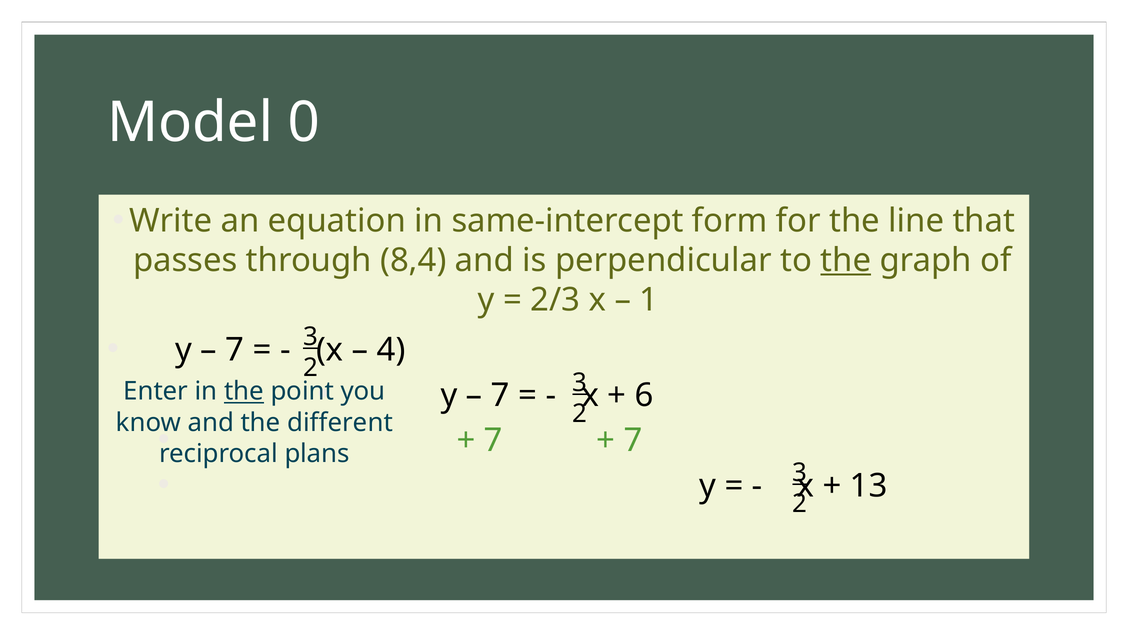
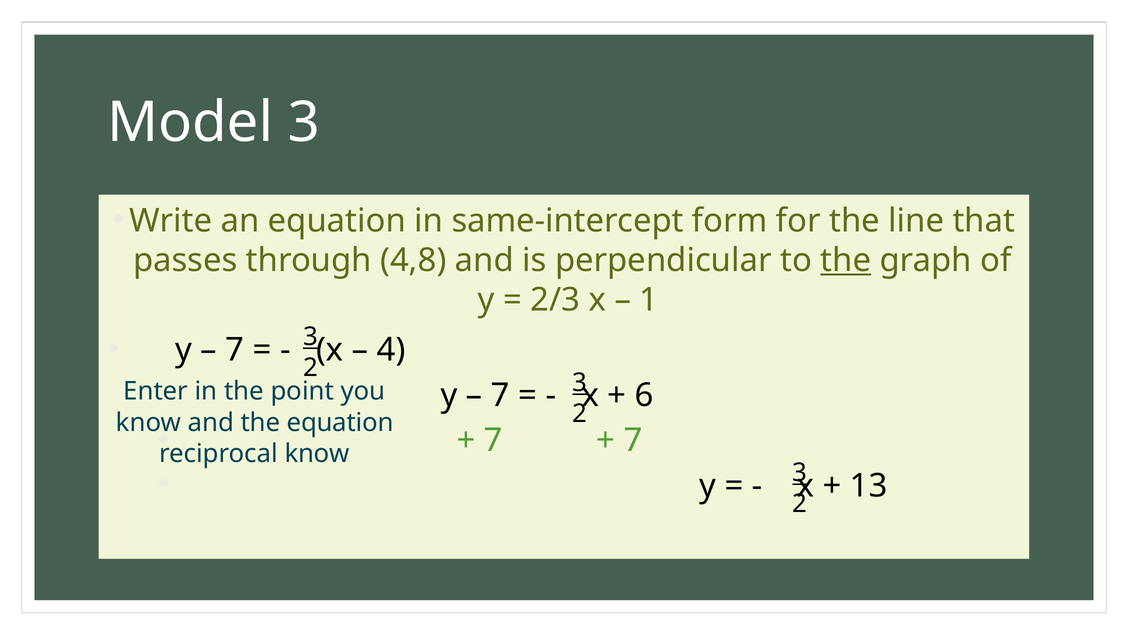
Model 0: 0 -> 3
8,4: 8,4 -> 4,8
the at (244, 391) underline: present -> none
the different: different -> equation
reciprocal plans: plans -> know
